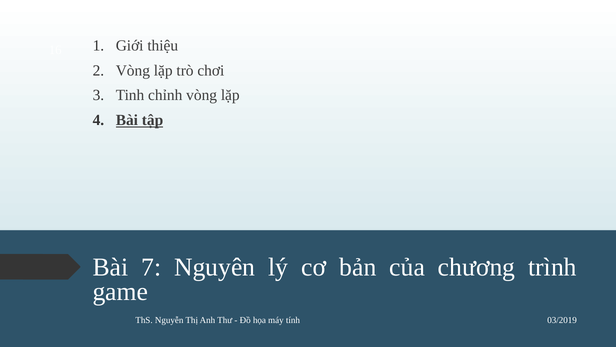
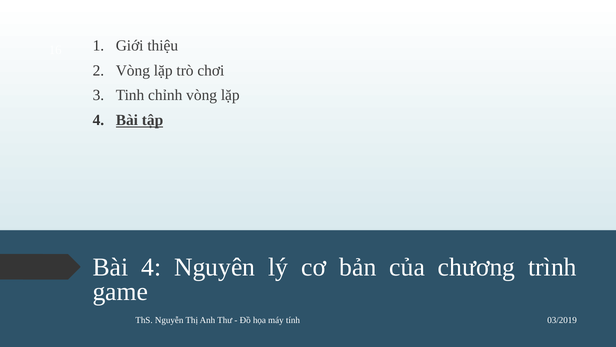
Bài 7: 7 -> 4
